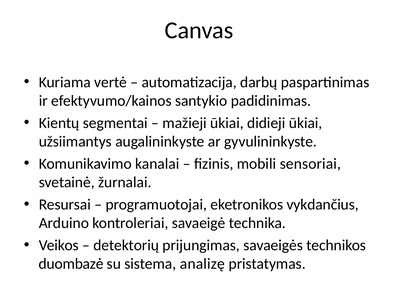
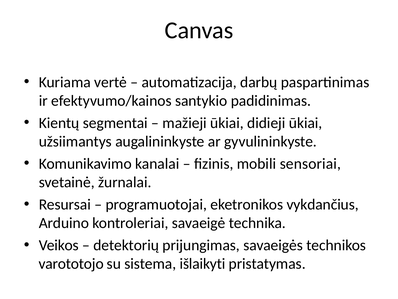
duombazė: duombazė -> varototojo
analizę: analizę -> išlaikyti
